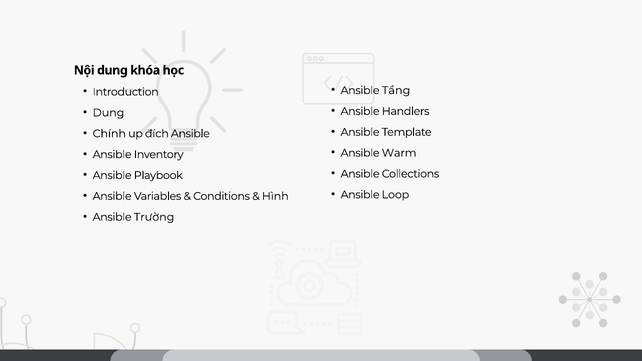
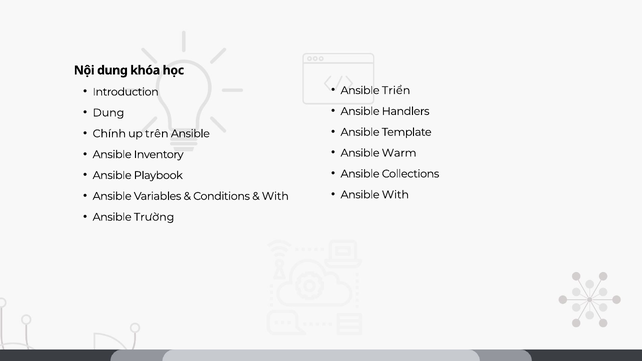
Tầng: Tầng -> Triển
đích: đích -> trên
Ansible Loop: Loop -> With
Hình at (275, 196): Hình -> With
